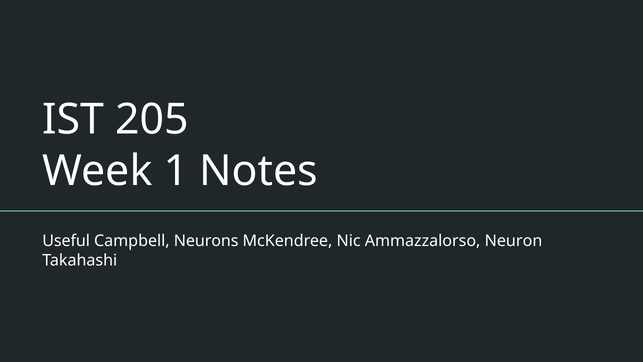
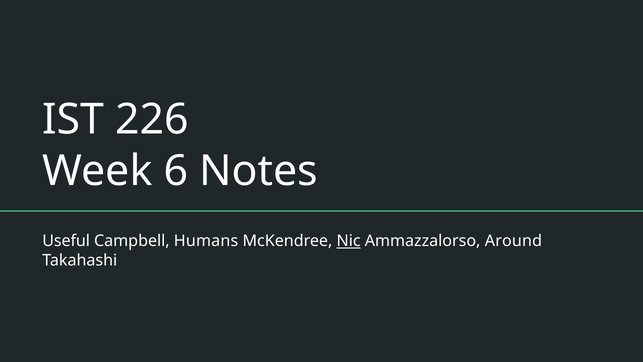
205: 205 -> 226
1: 1 -> 6
Neurons: Neurons -> Humans
Nic underline: none -> present
Neuron: Neuron -> Around
